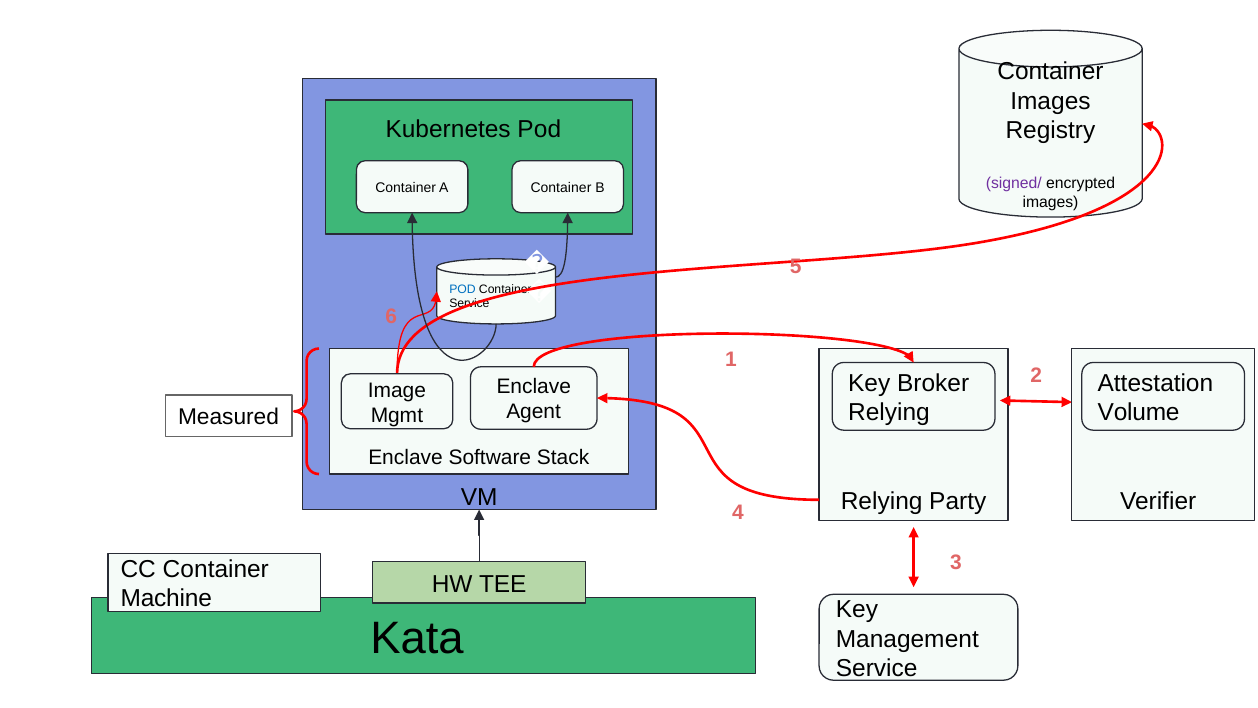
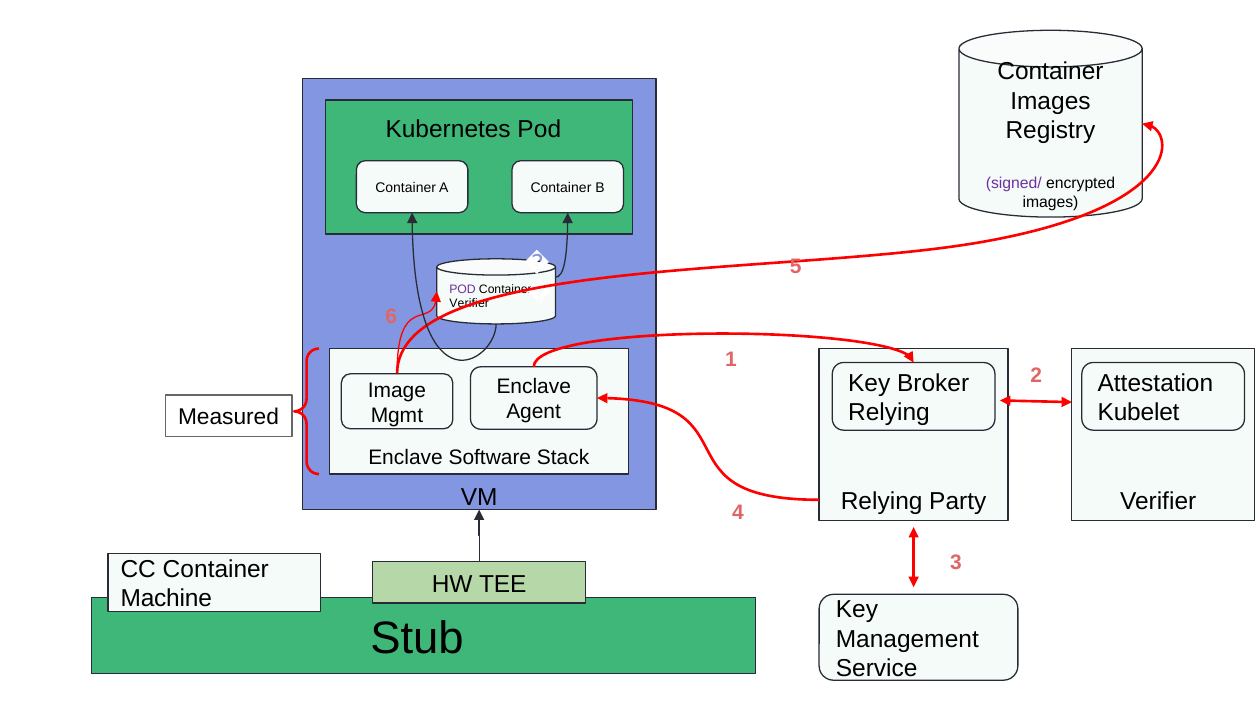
POD at (463, 289) colour: blue -> purple
Service at (469, 303): Service -> Verifier
Volume: Volume -> Kubelet
Kata: Kata -> Stub
